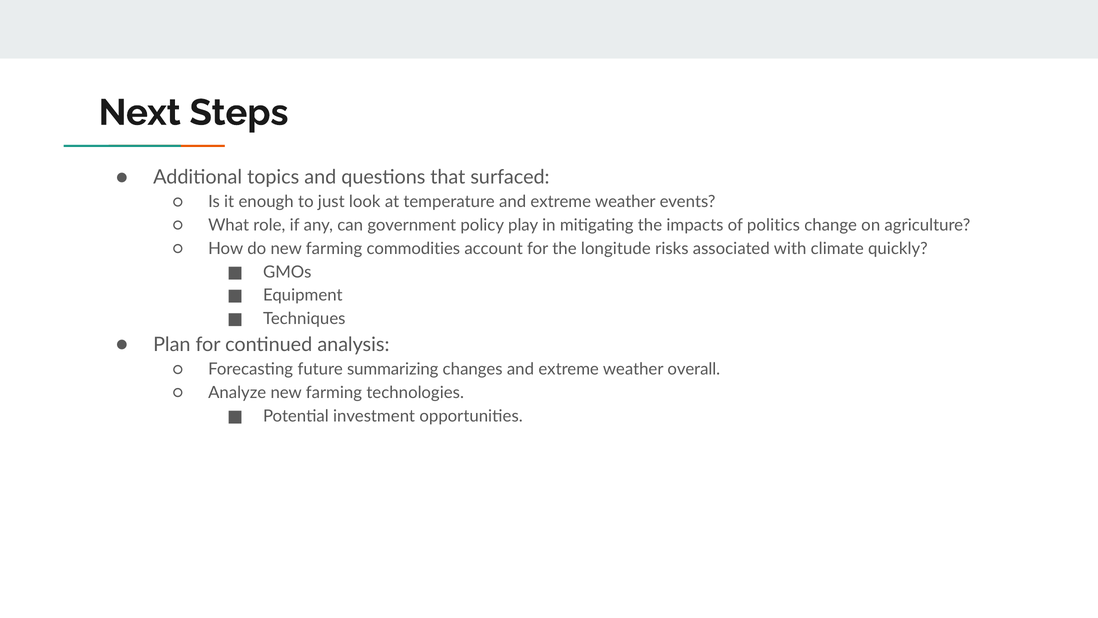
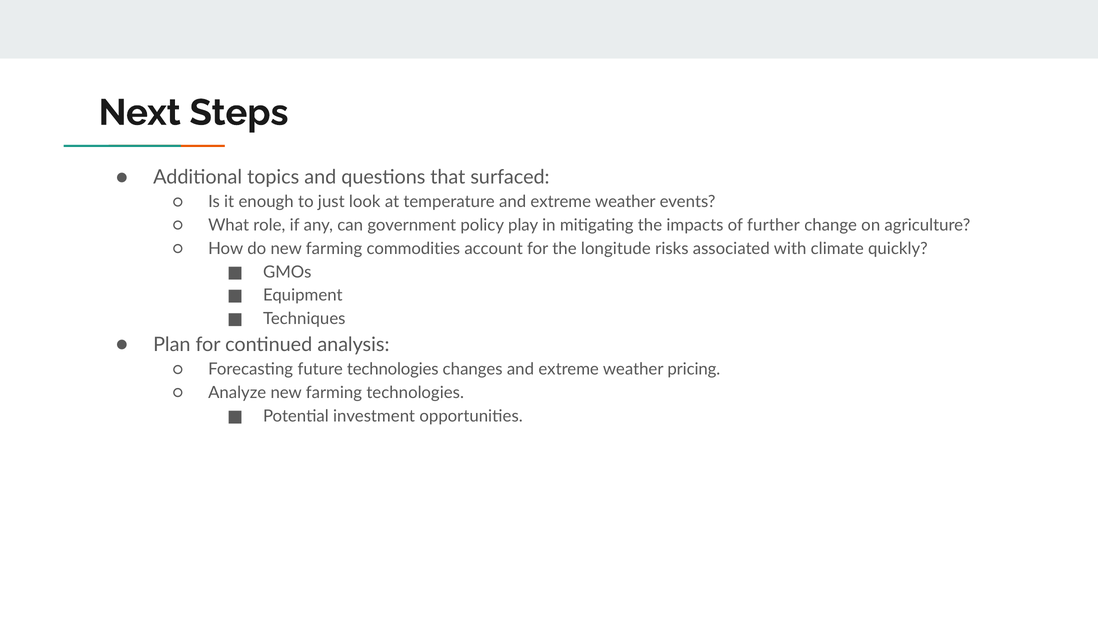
politics: politics -> further
future summarizing: summarizing -> technologies
overall: overall -> pricing
